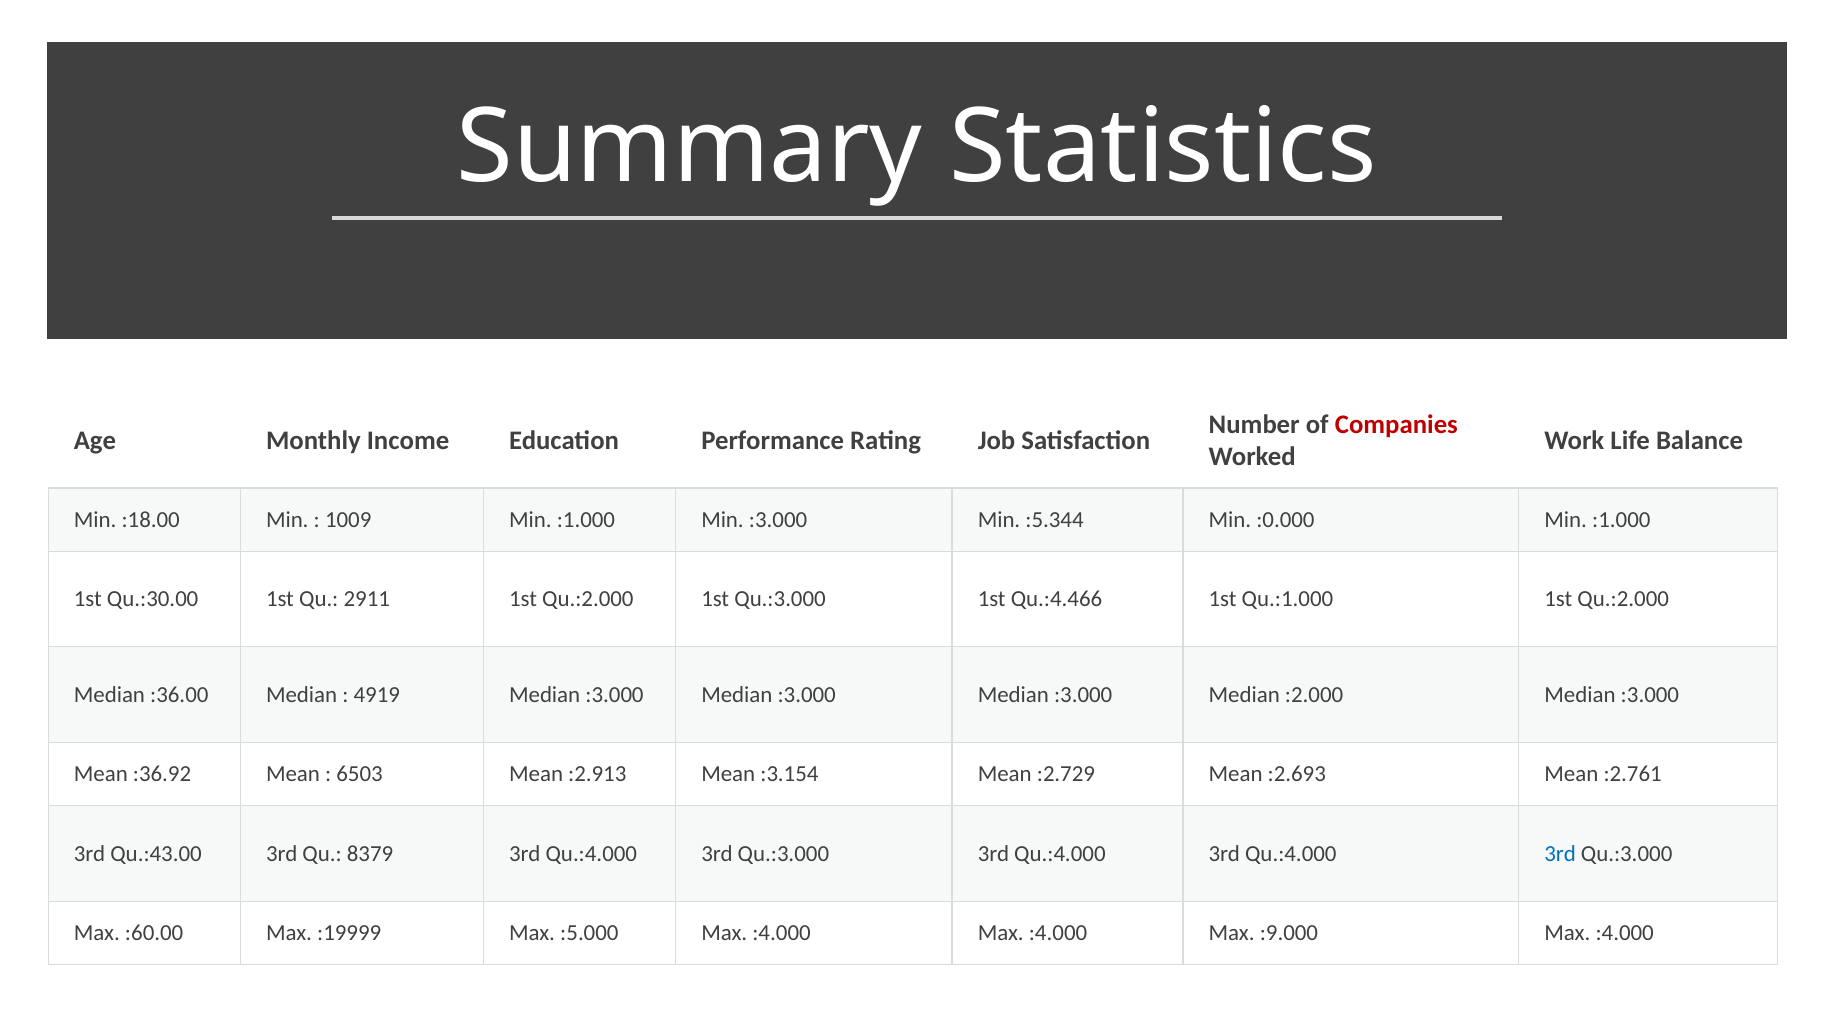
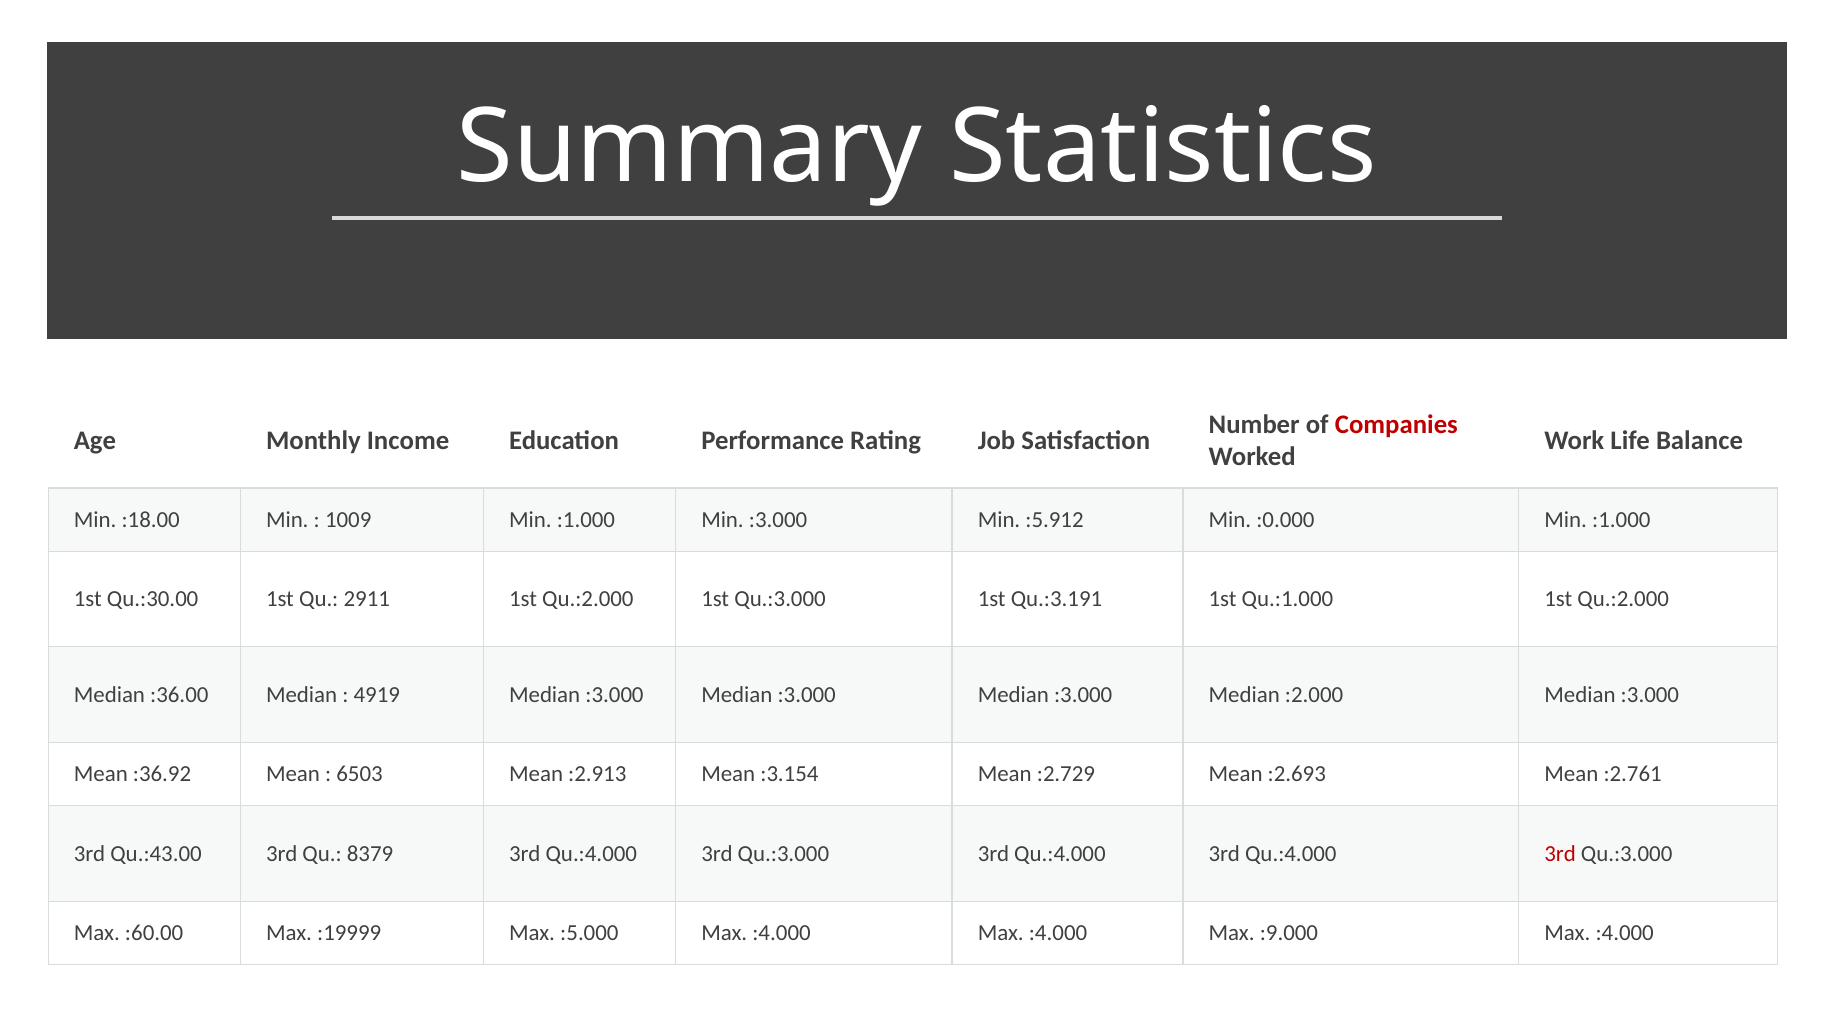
:5.344: :5.344 -> :5.912
Qu.:4.466: Qu.:4.466 -> Qu.:3.191
3rd at (1560, 853) colour: blue -> red
